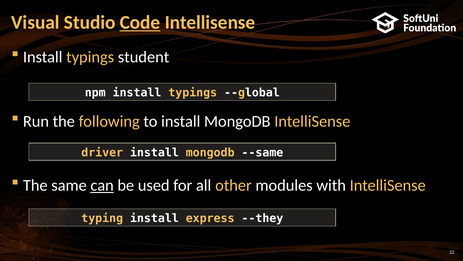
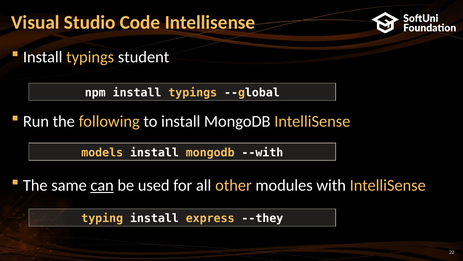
Code underline: present -> none
driver: driver -> models
--same: --same -> --with
